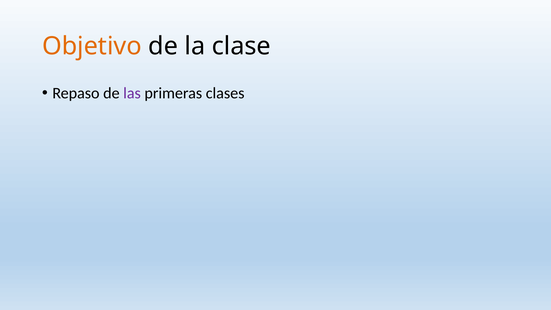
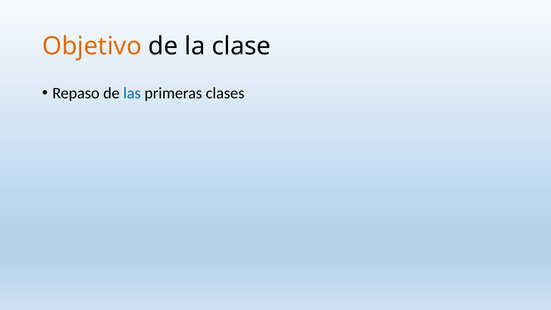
las colour: purple -> blue
